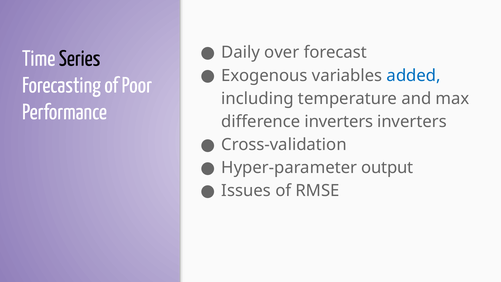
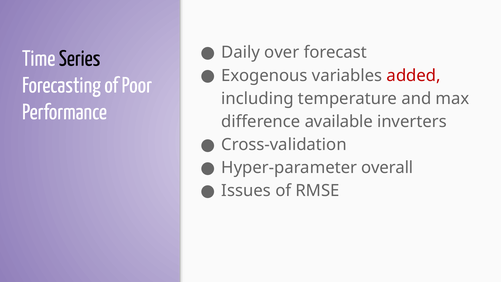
added colour: blue -> red
difference inverters: inverters -> available
output: output -> overall
